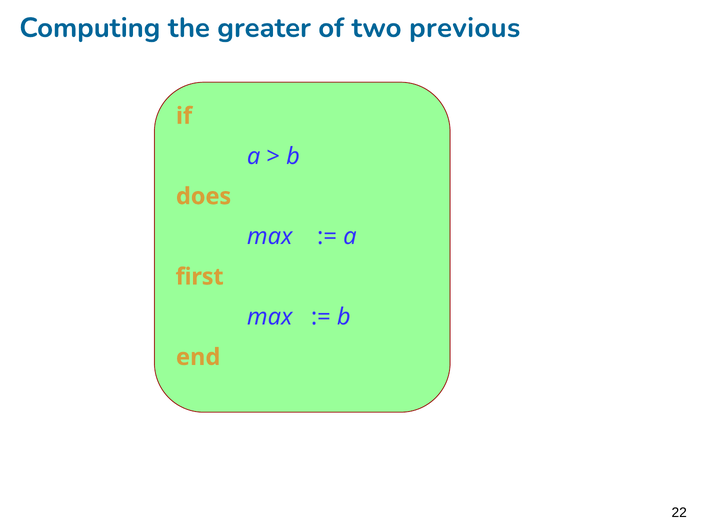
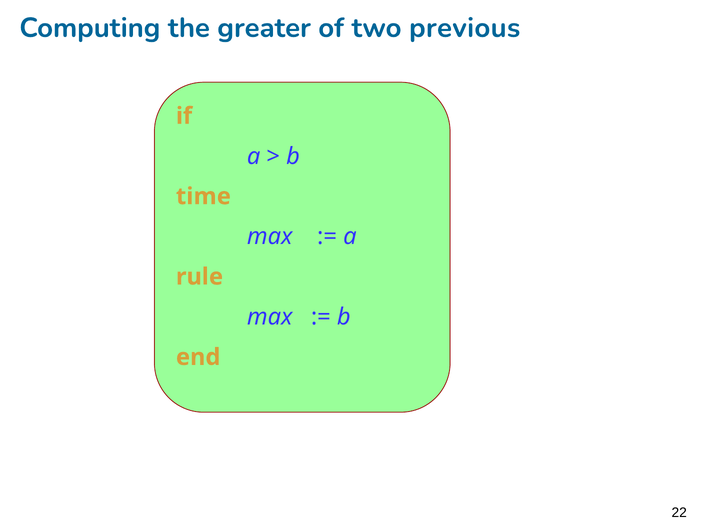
does: does -> time
first: first -> rule
